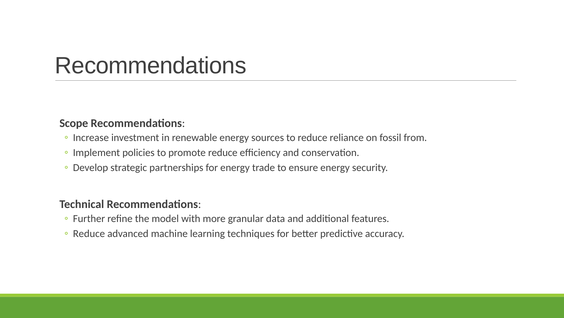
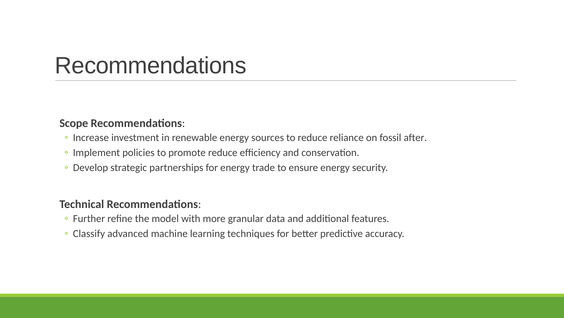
from: from -> after
Reduce at (89, 233): Reduce -> Classify
